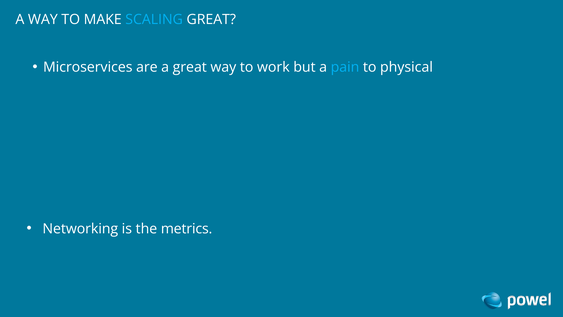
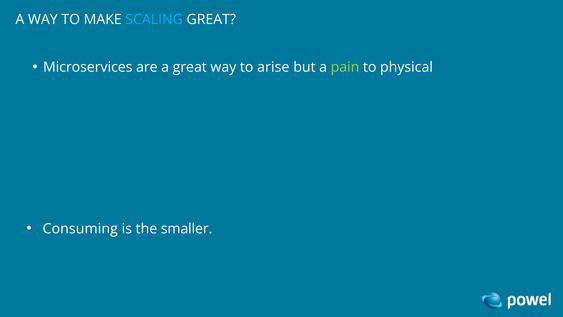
work: work -> arise
pain colour: light blue -> light green
Networking: Networking -> Consuming
metrics: metrics -> smaller
